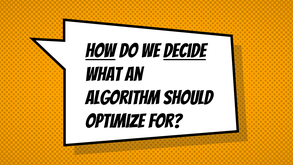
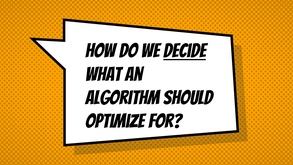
How underline: present -> none
